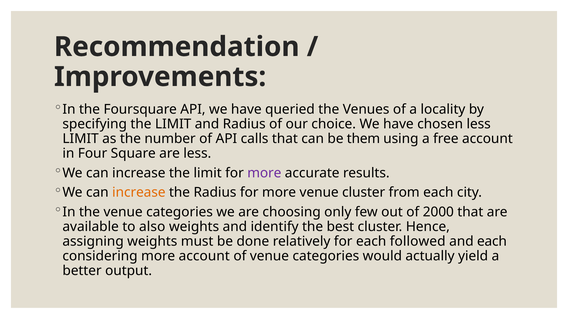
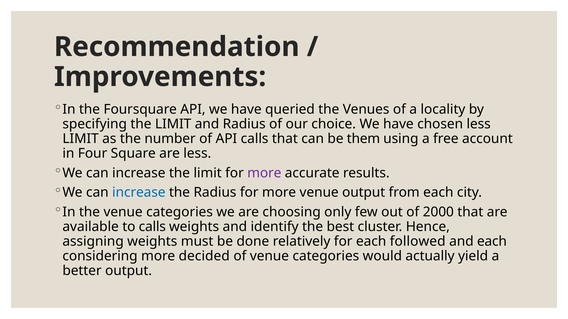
increase at (139, 193) colour: orange -> blue
venue cluster: cluster -> output
to also: also -> calls
more account: account -> decided
